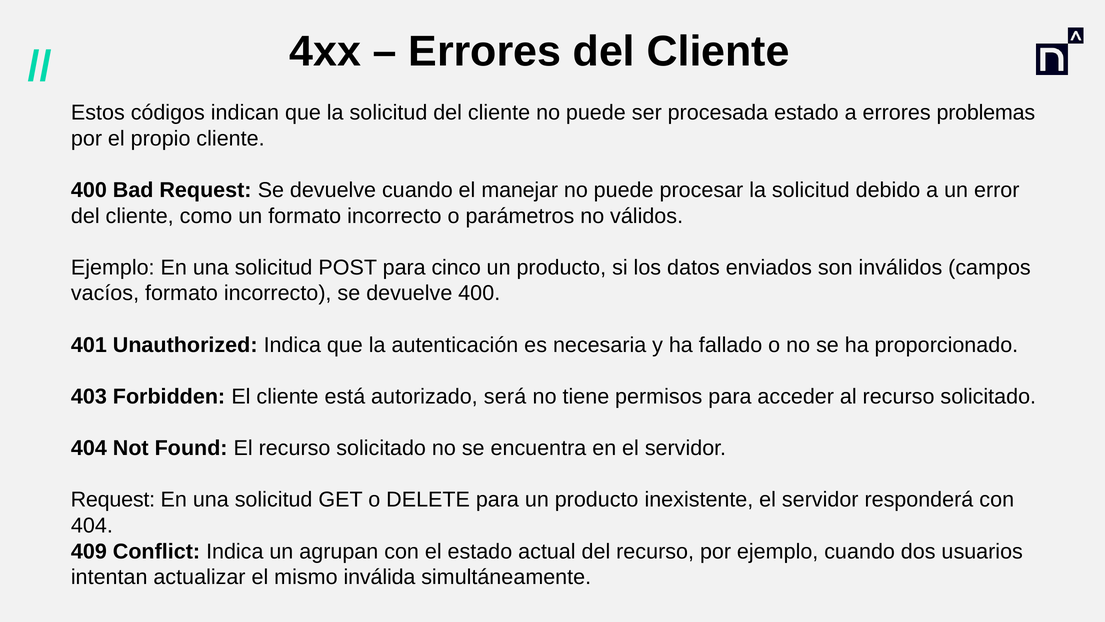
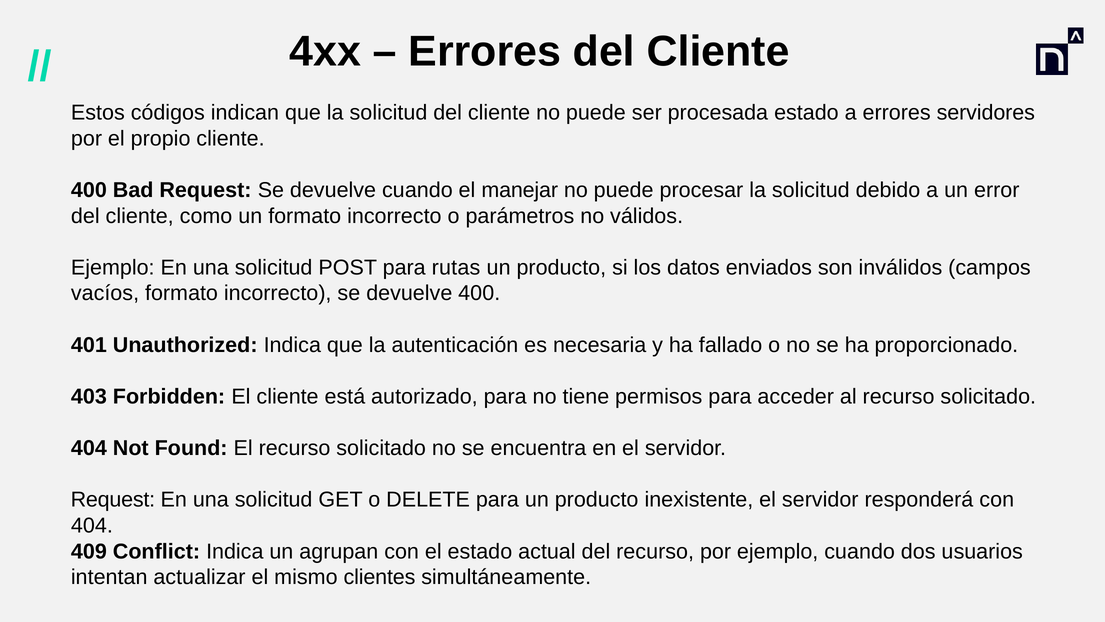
problemas: problemas -> servidores
cinco: cinco -> rutas
autorizado será: será -> para
inválida: inválida -> clientes
